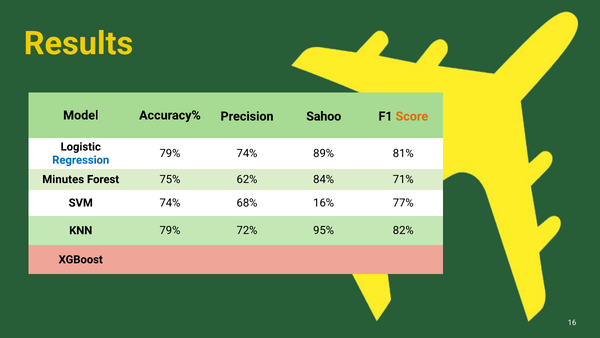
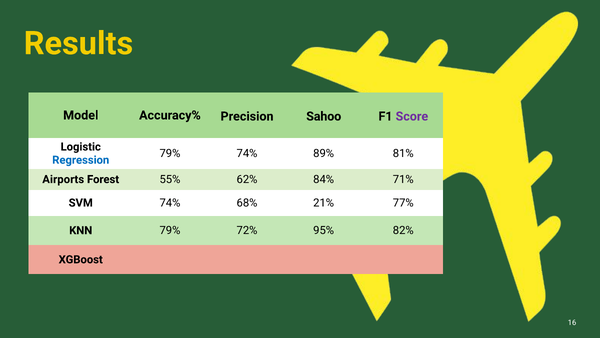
Score colour: orange -> purple
Minutes: Minutes -> Airports
75%: 75% -> 55%
16%: 16% -> 21%
